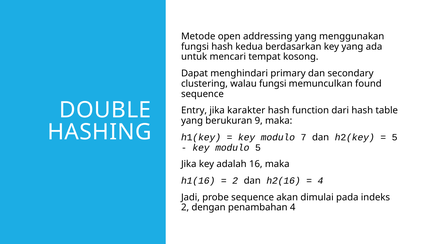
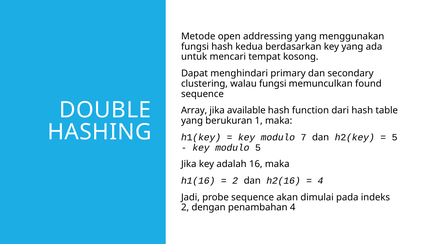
Entry: Entry -> Array
karakter: karakter -> available
9: 9 -> 1
